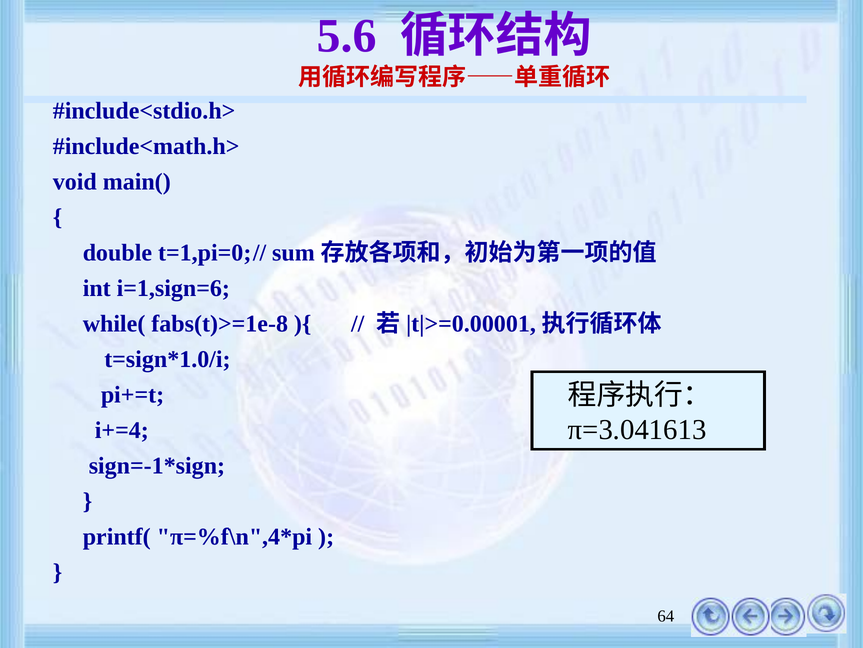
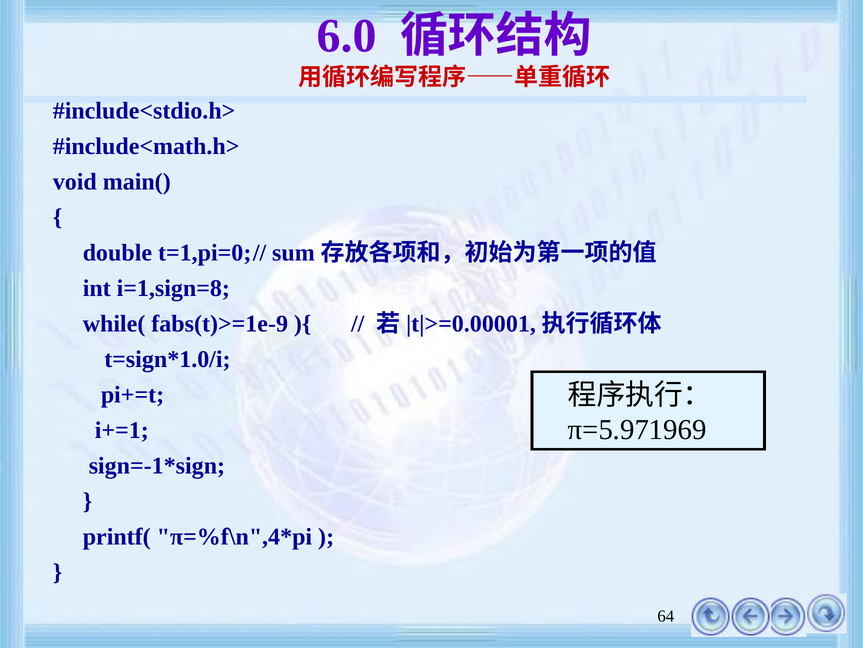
5.6: 5.6 -> 6.0
i=1,sign=6: i=1,sign=6 -> i=1,sign=8
fabs(t)>=1e-8: fabs(t)>=1e-8 -> fabs(t)>=1e-9
π=3.041613: π=3.041613 -> π=5.971969
i+=4: i+=4 -> i+=1
